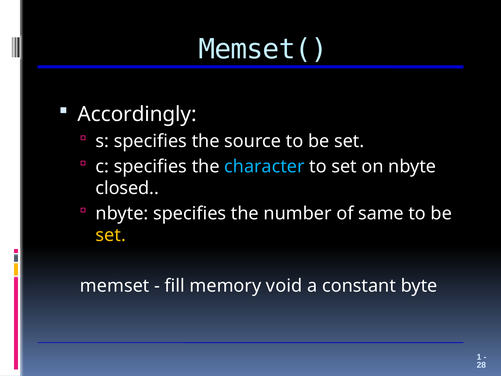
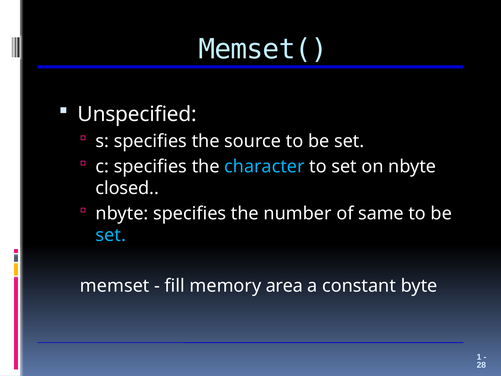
Accordingly: Accordingly -> Unspecified
set at (111, 235) colour: yellow -> light blue
void: void -> area
